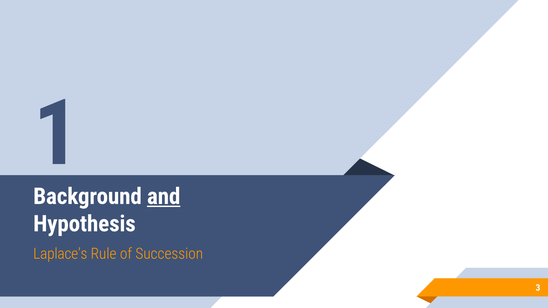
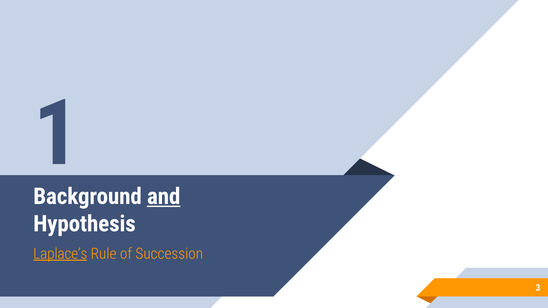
Laplace’s underline: none -> present
